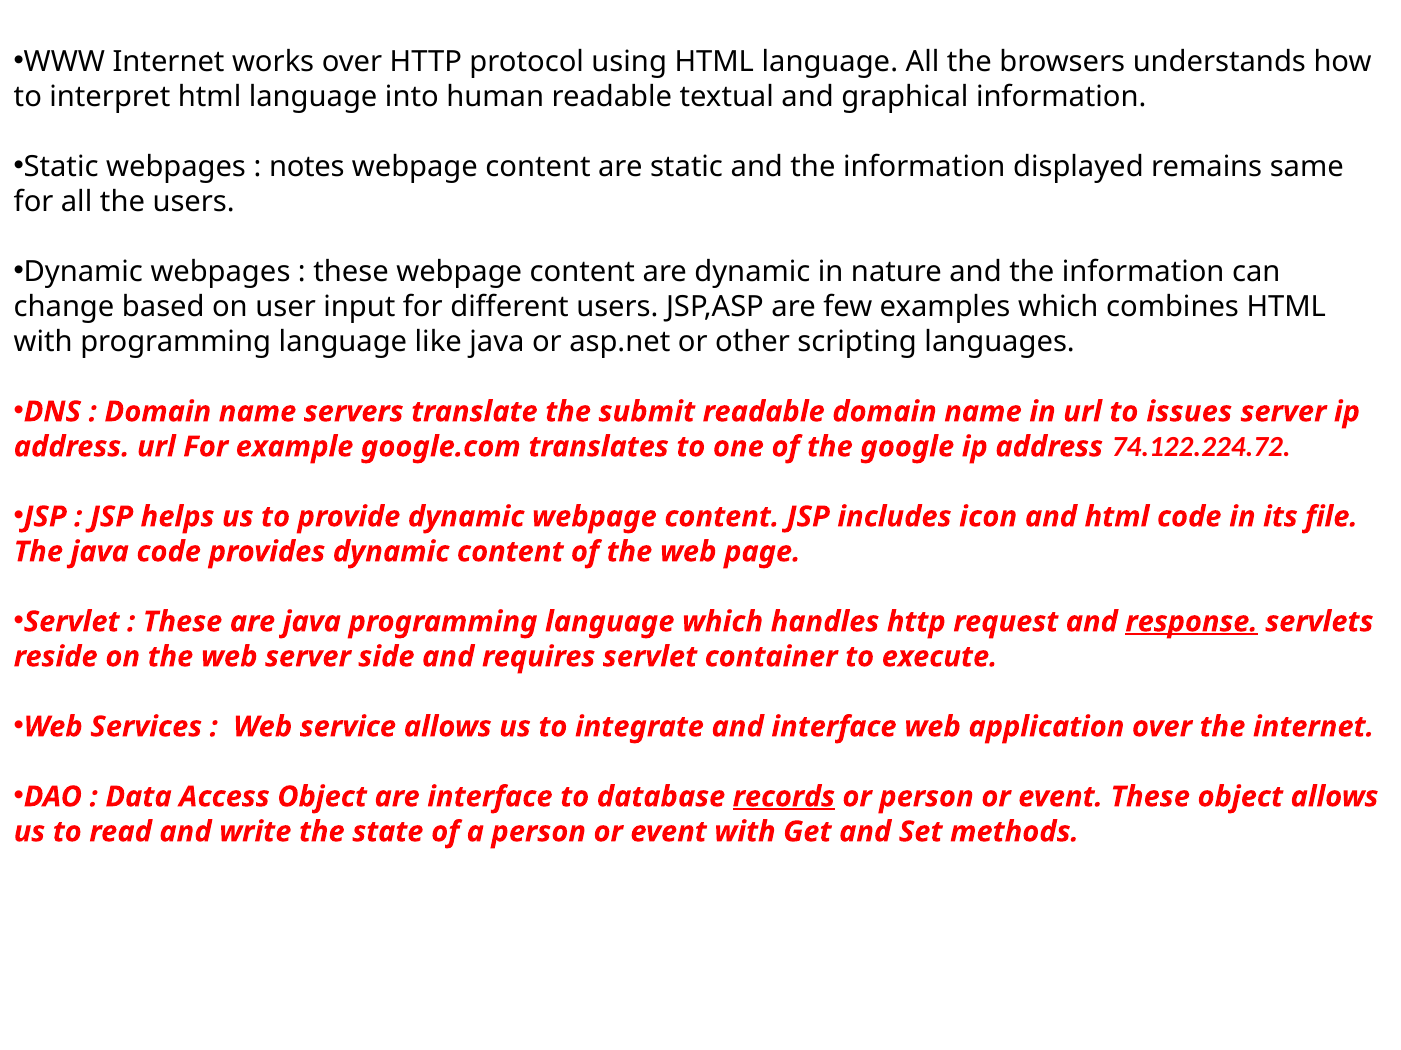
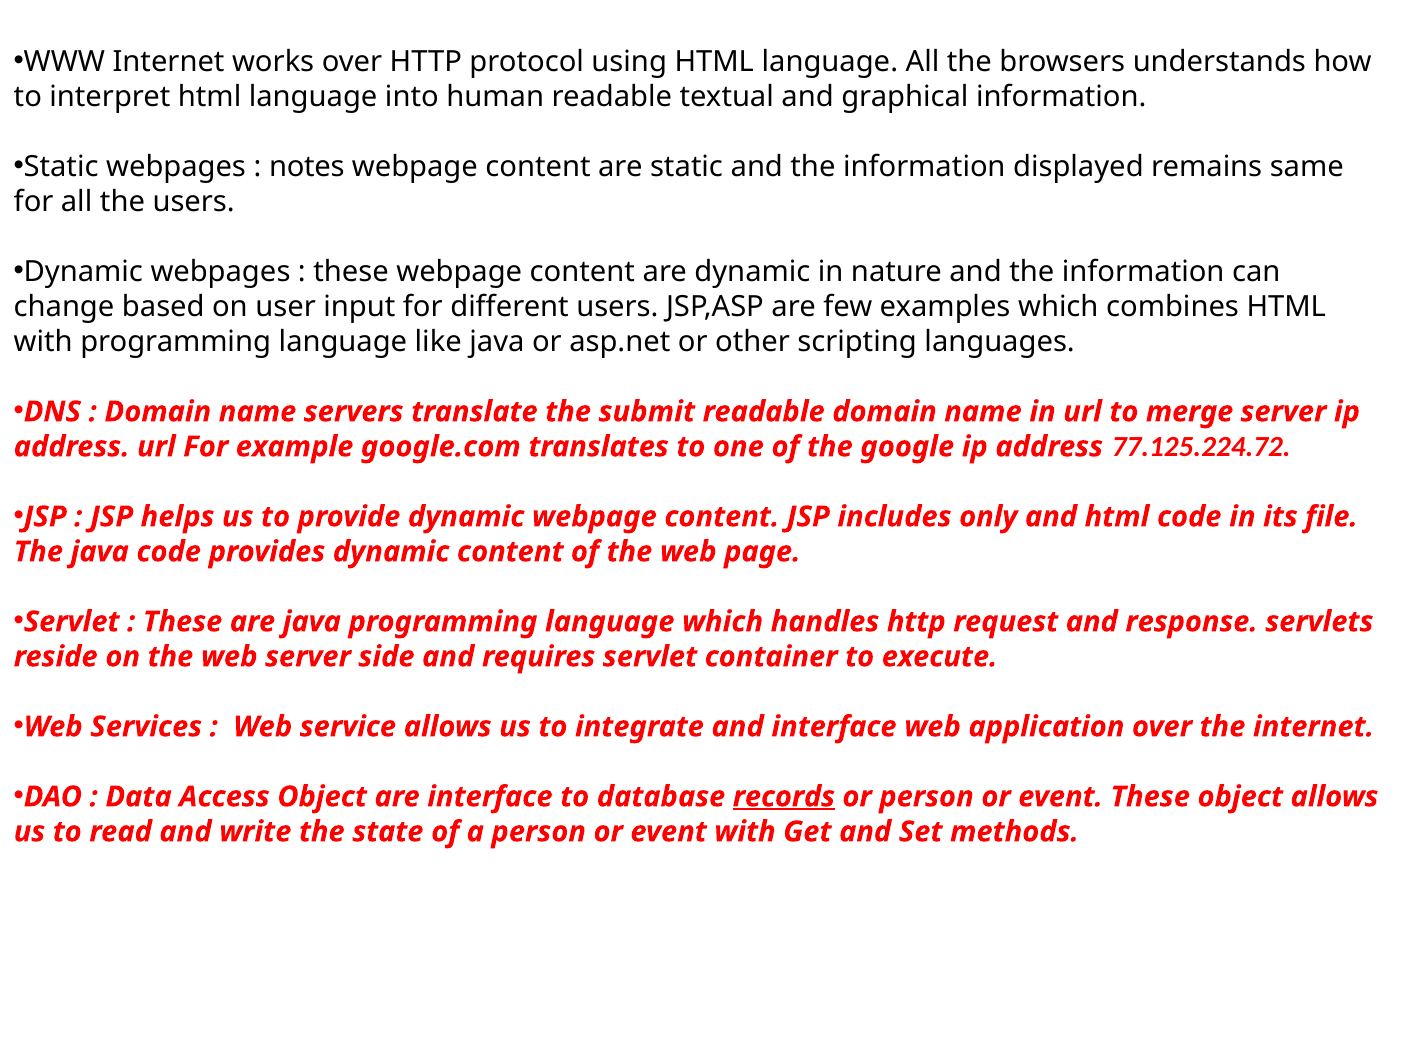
issues: issues -> merge
74.122.224.72: 74.122.224.72 -> 77.125.224.72
icon: icon -> only
response underline: present -> none
